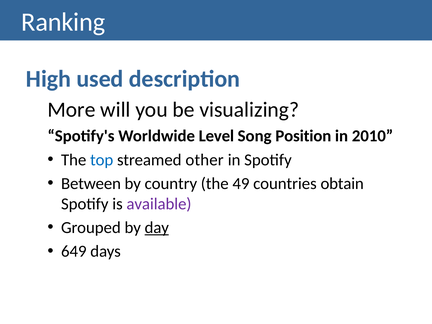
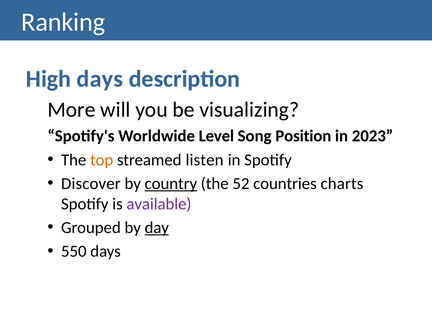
High used: used -> days
2010: 2010 -> 2023
top colour: blue -> orange
other: other -> listen
Between: Between -> Discover
country underline: none -> present
49: 49 -> 52
obtain: obtain -> charts
649: 649 -> 550
